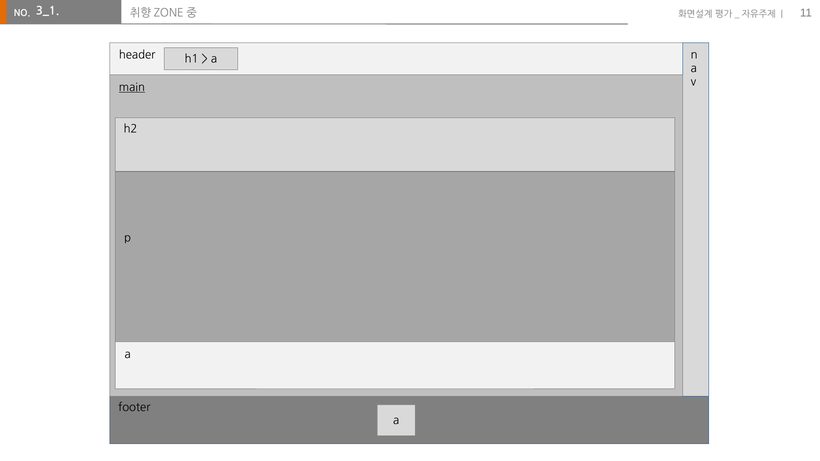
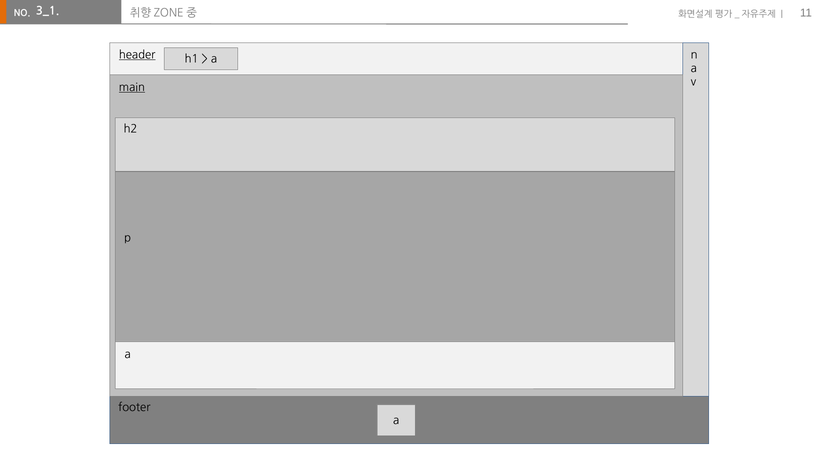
header underline: none -> present
